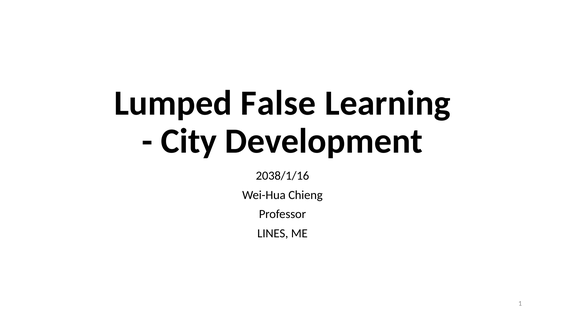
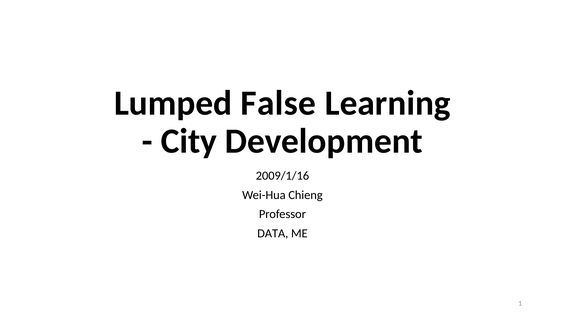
2038/1/16: 2038/1/16 -> 2009/1/16
LINES: LINES -> DATA
